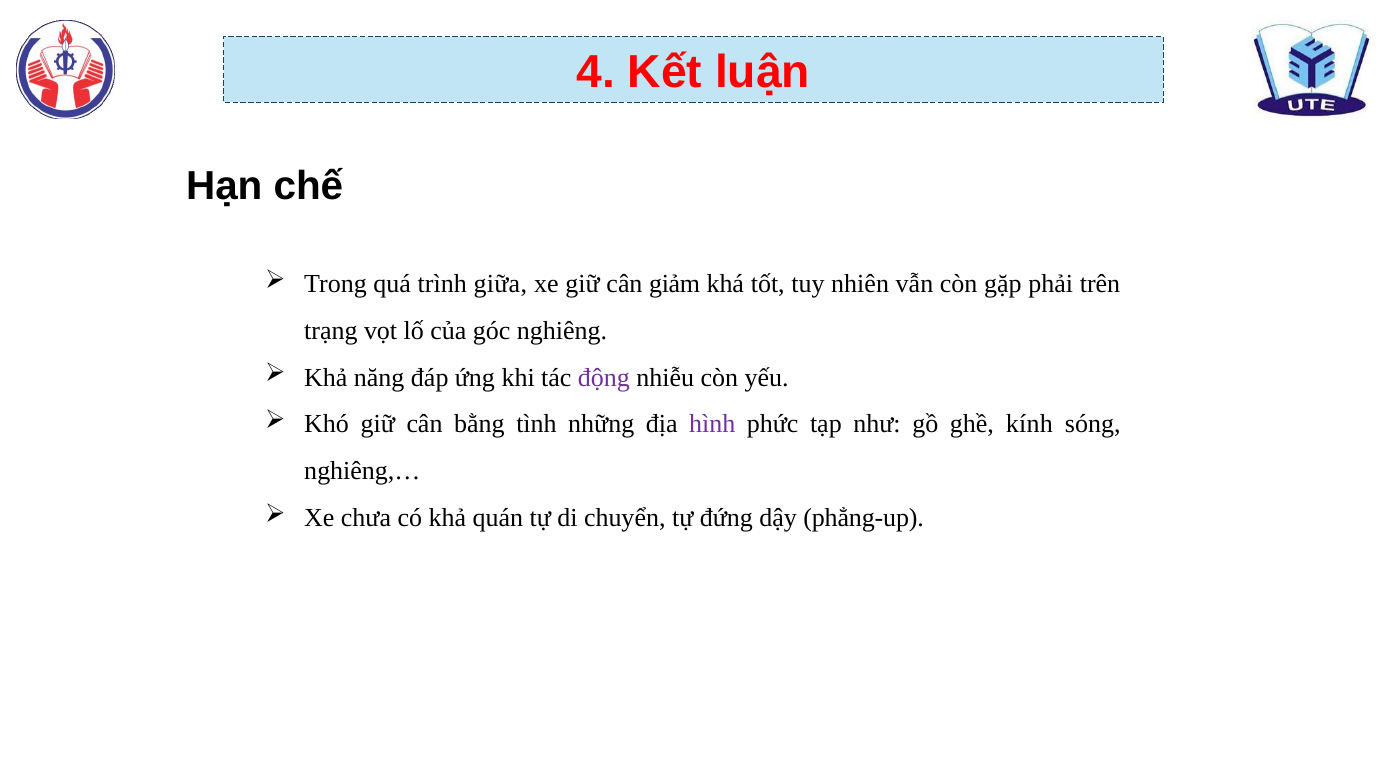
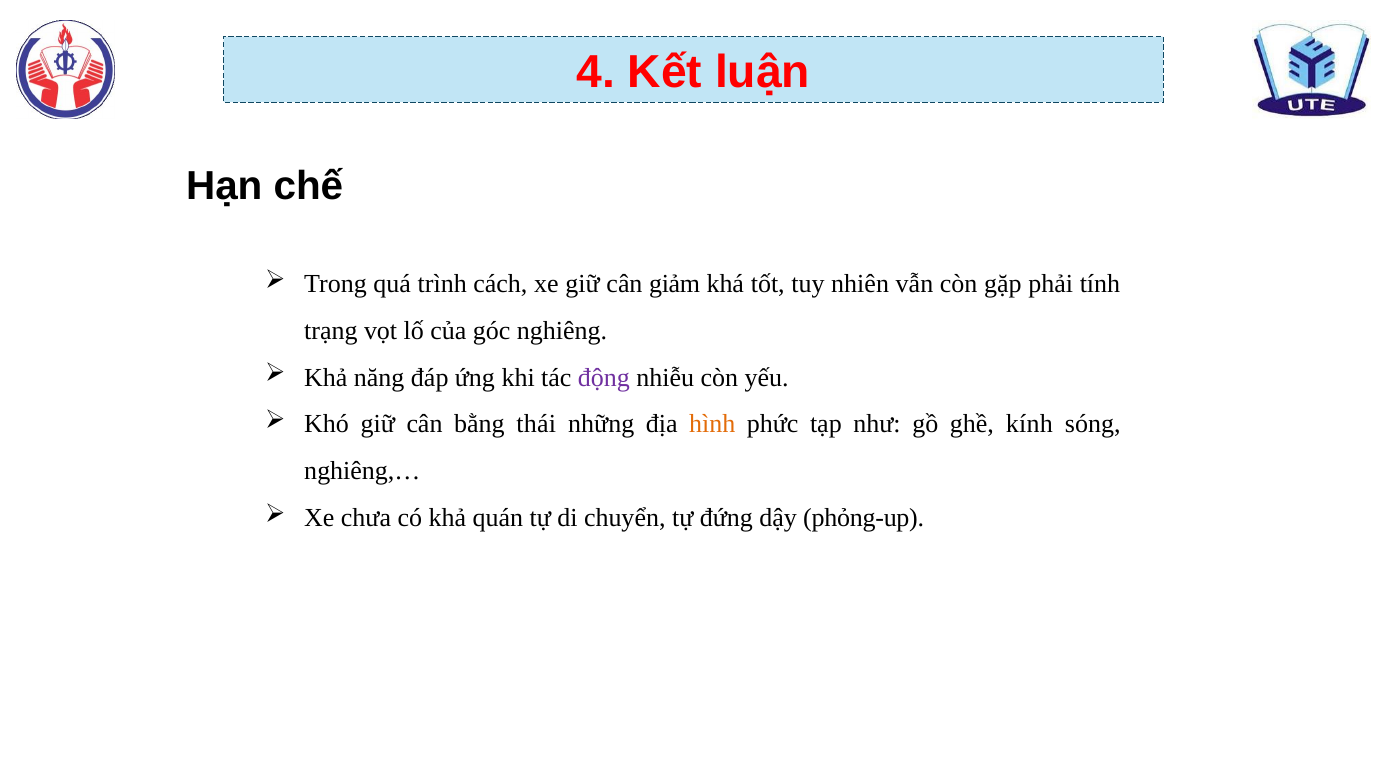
giữa: giữa -> cách
trên: trên -> tính
tình: tình -> thái
hình colour: purple -> orange
phẳng-up: phẳng-up -> phỏng-up
